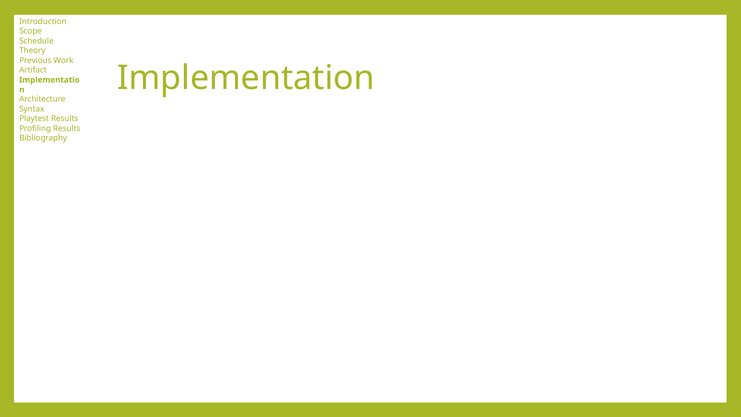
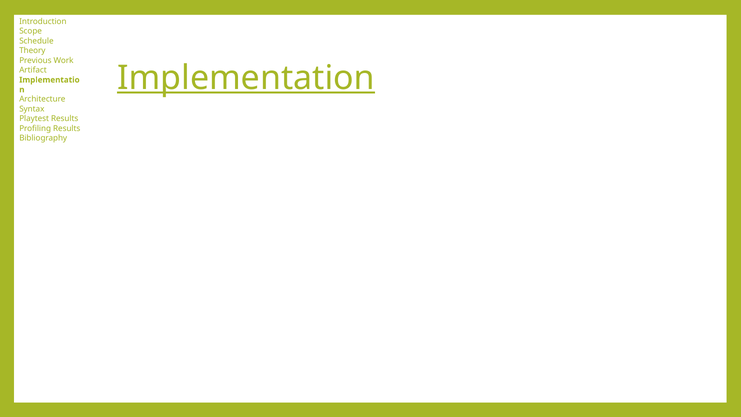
Implementation underline: none -> present
